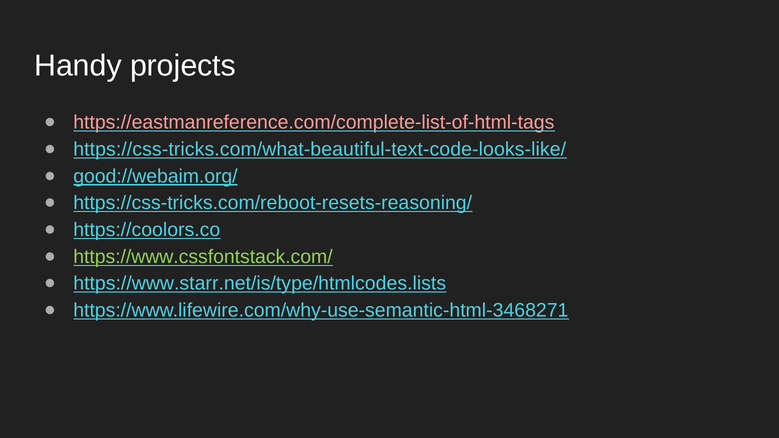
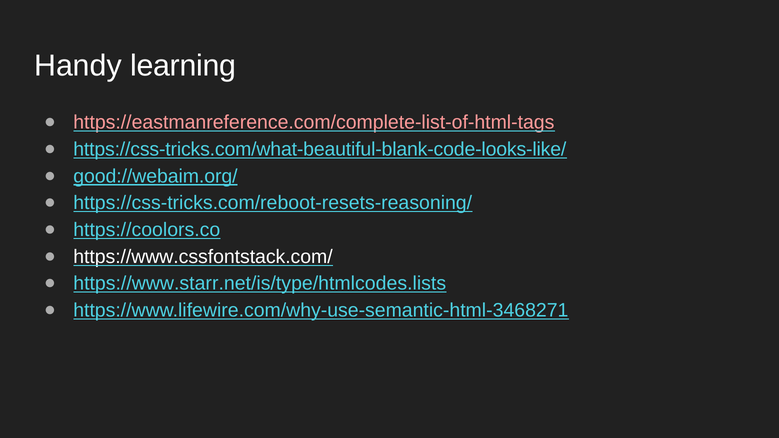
projects: projects -> learning
https://css-tricks.com/what-beautiful-text-code-looks-like/: https://css-tricks.com/what-beautiful-text-code-looks-like/ -> https://css-tricks.com/what-beautiful-blank-code-looks-like/
https://www.cssfontstack.com/ colour: light green -> white
